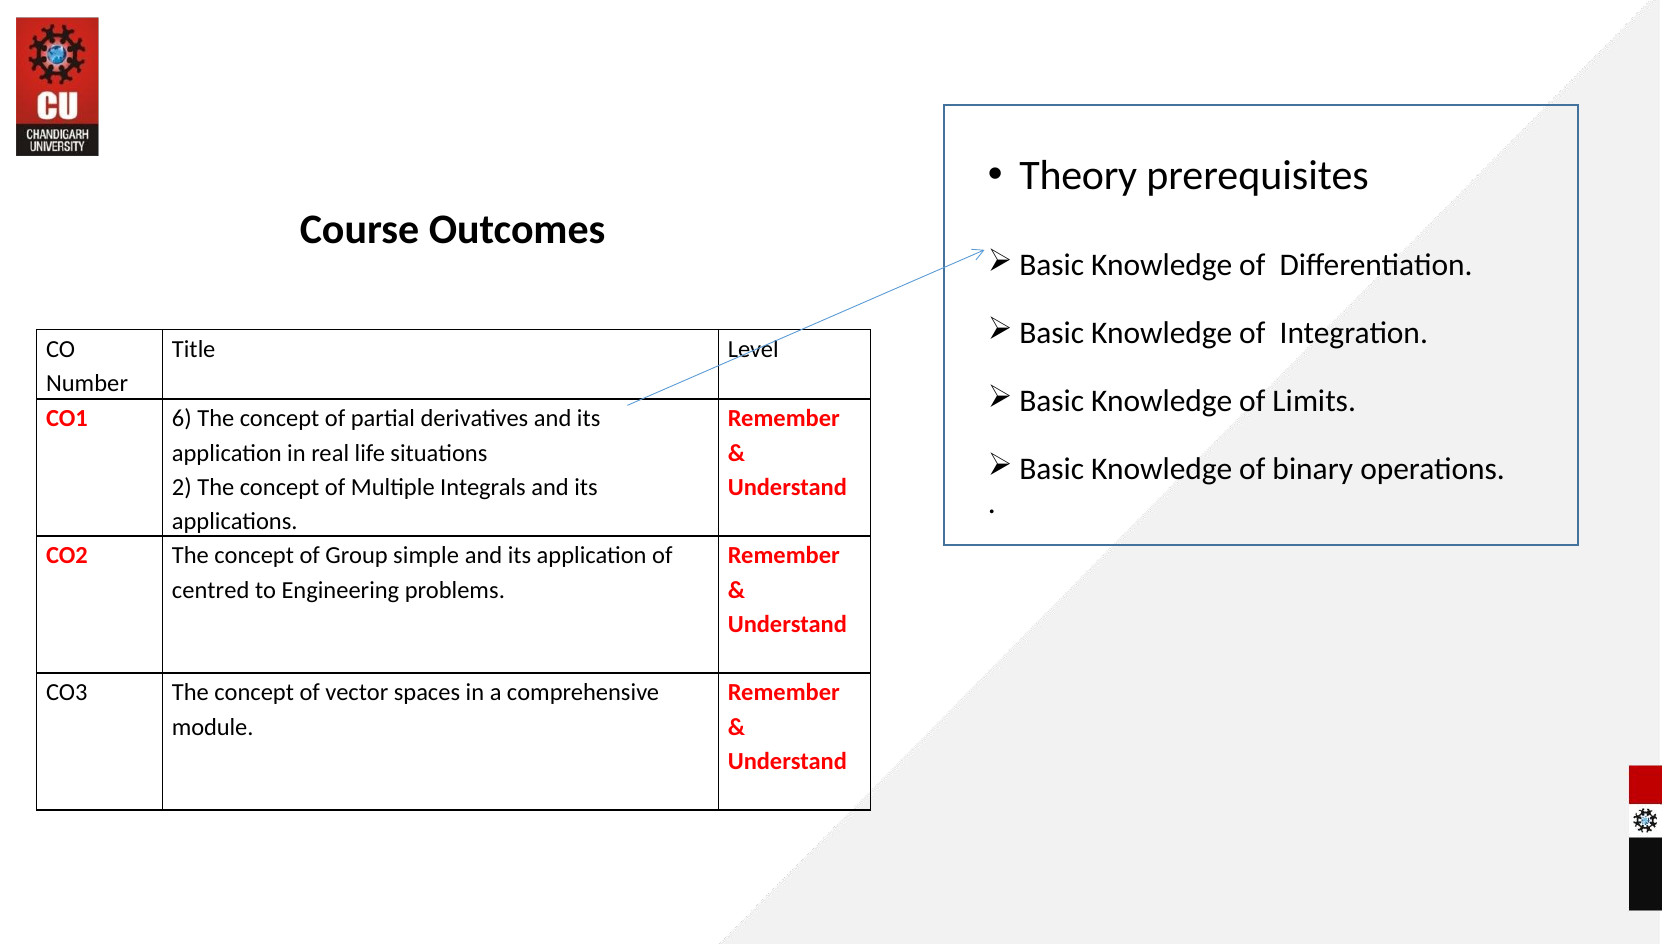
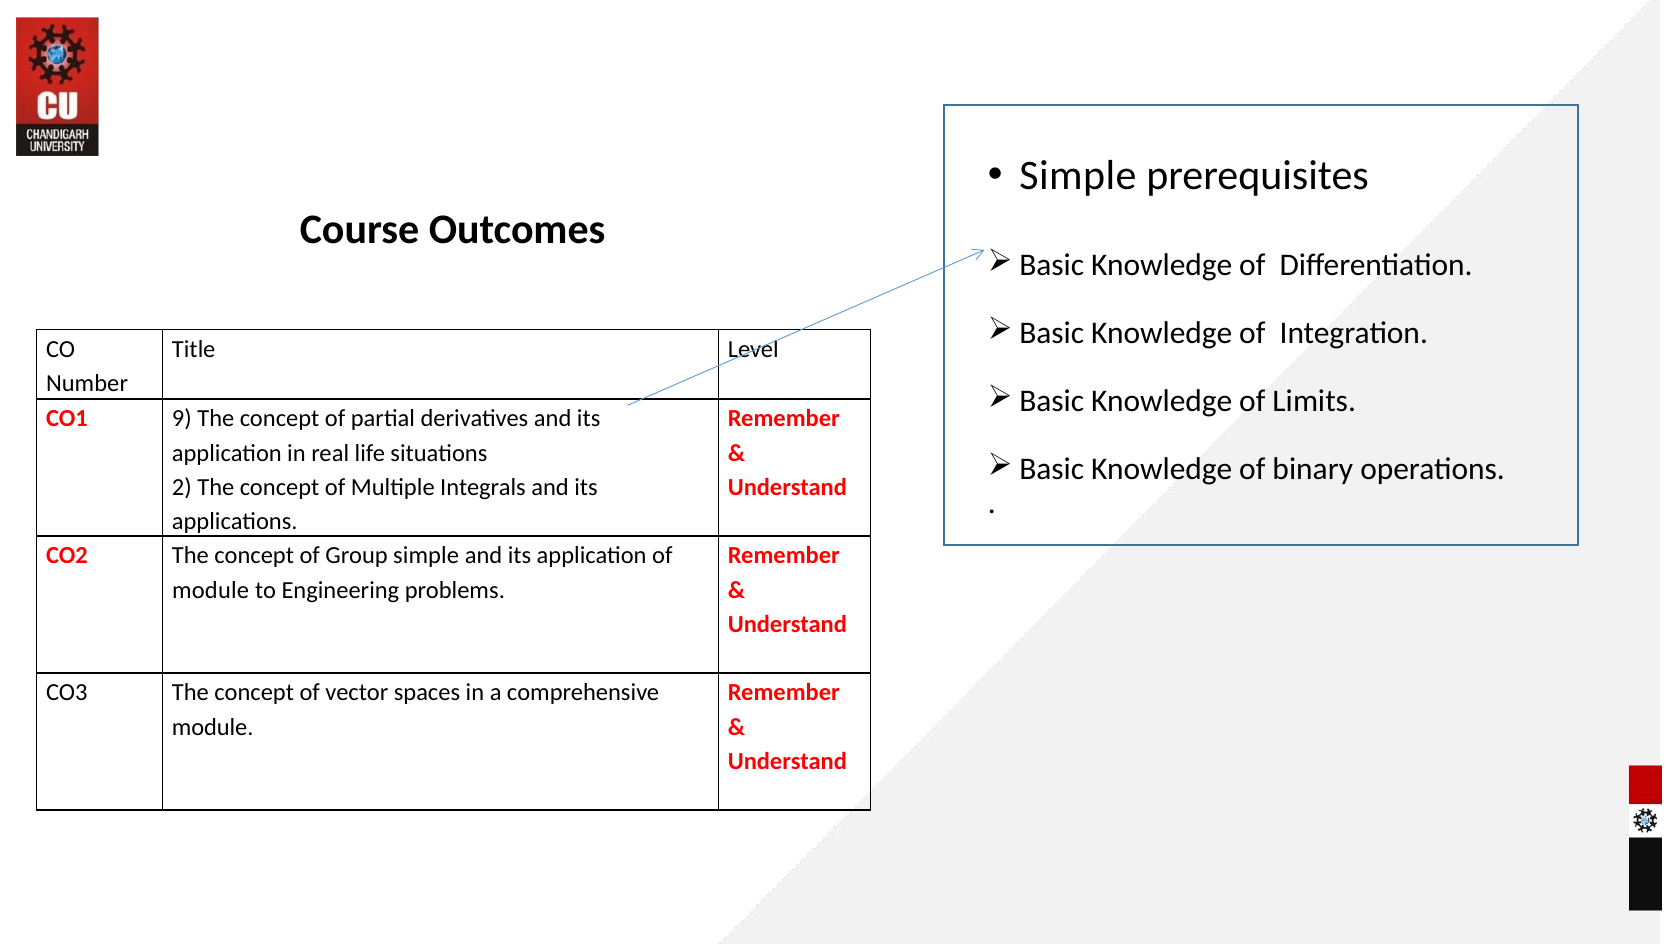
Theory at (1078, 176): Theory -> Simple
6: 6 -> 9
centred at (211, 590): centred -> module
